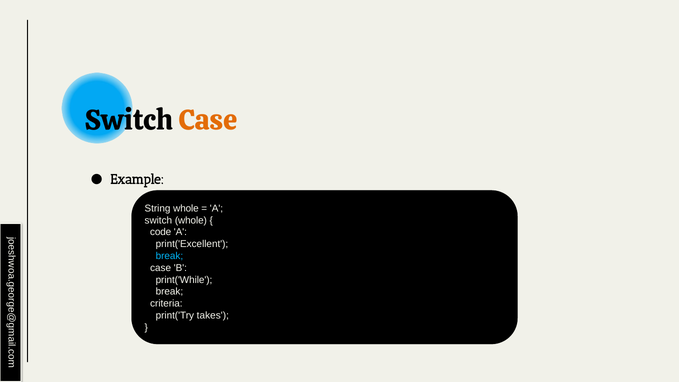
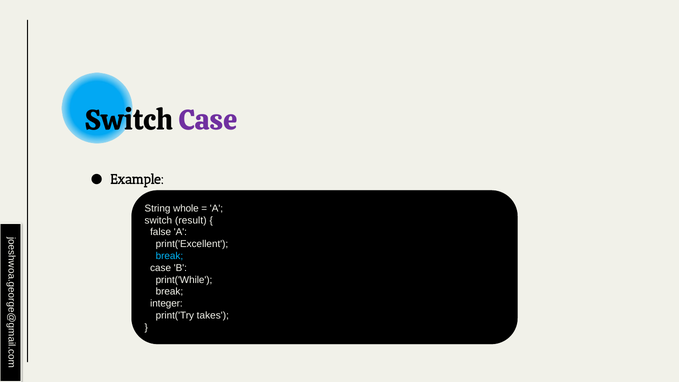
Case at (208, 120) colour: orange -> purple
switch whole: whole -> result
code: code -> false
criteria: criteria -> integer
